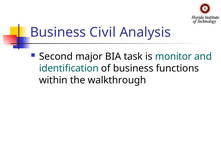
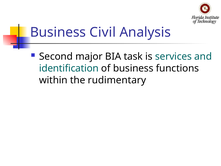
monitor: monitor -> services
walkthrough: walkthrough -> rudimentary
